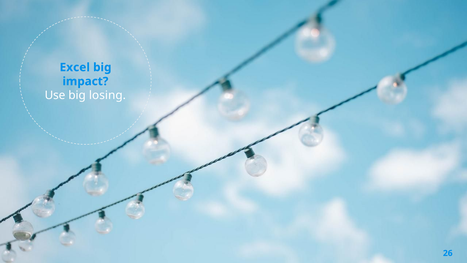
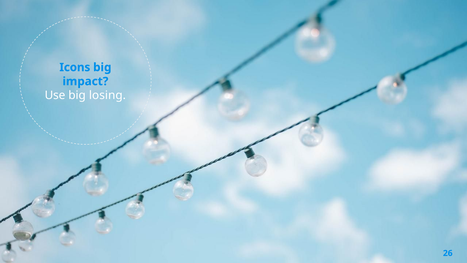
Excel: Excel -> Icons
